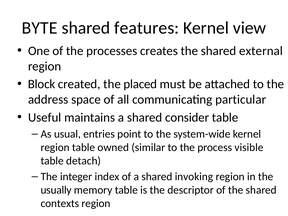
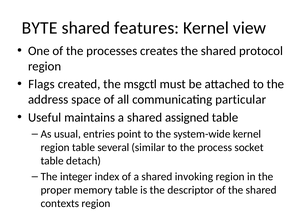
external: external -> protocol
Block: Block -> Flags
placed: placed -> msgctl
consider: consider -> assigned
owned: owned -> several
visible: visible -> socket
usually: usually -> proper
